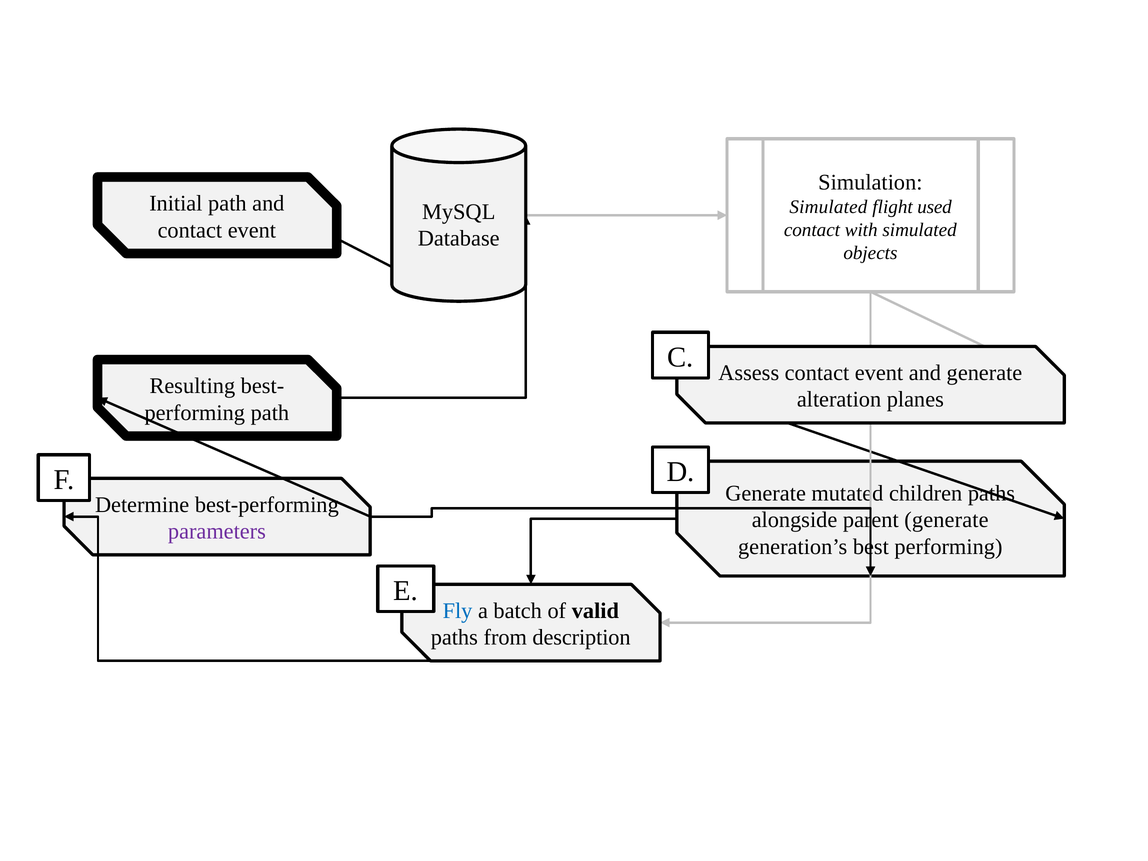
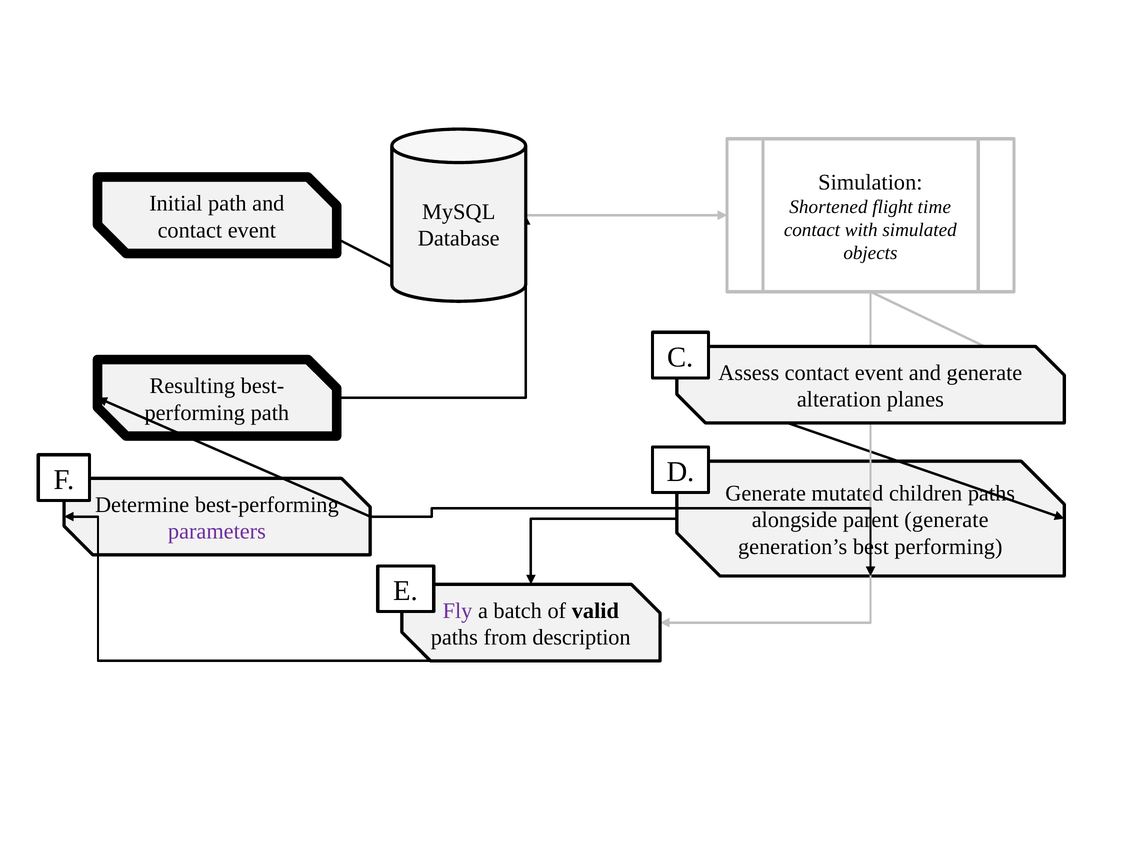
Simulated at (828, 207): Simulated -> Shortened
used: used -> time
Fly colour: blue -> purple
